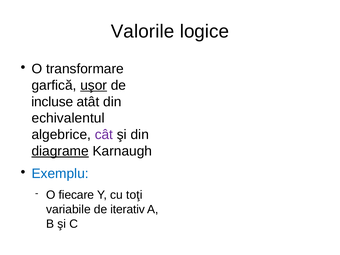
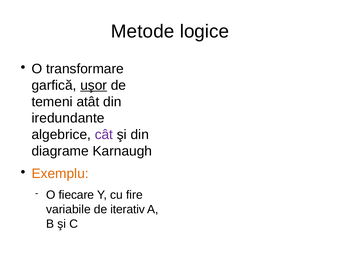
Valorile: Valorile -> Metode
incluse: incluse -> temeni
echivalentul: echivalentul -> iredundante
diagrame underline: present -> none
Exemplu colour: blue -> orange
toţi: toţi -> fire
